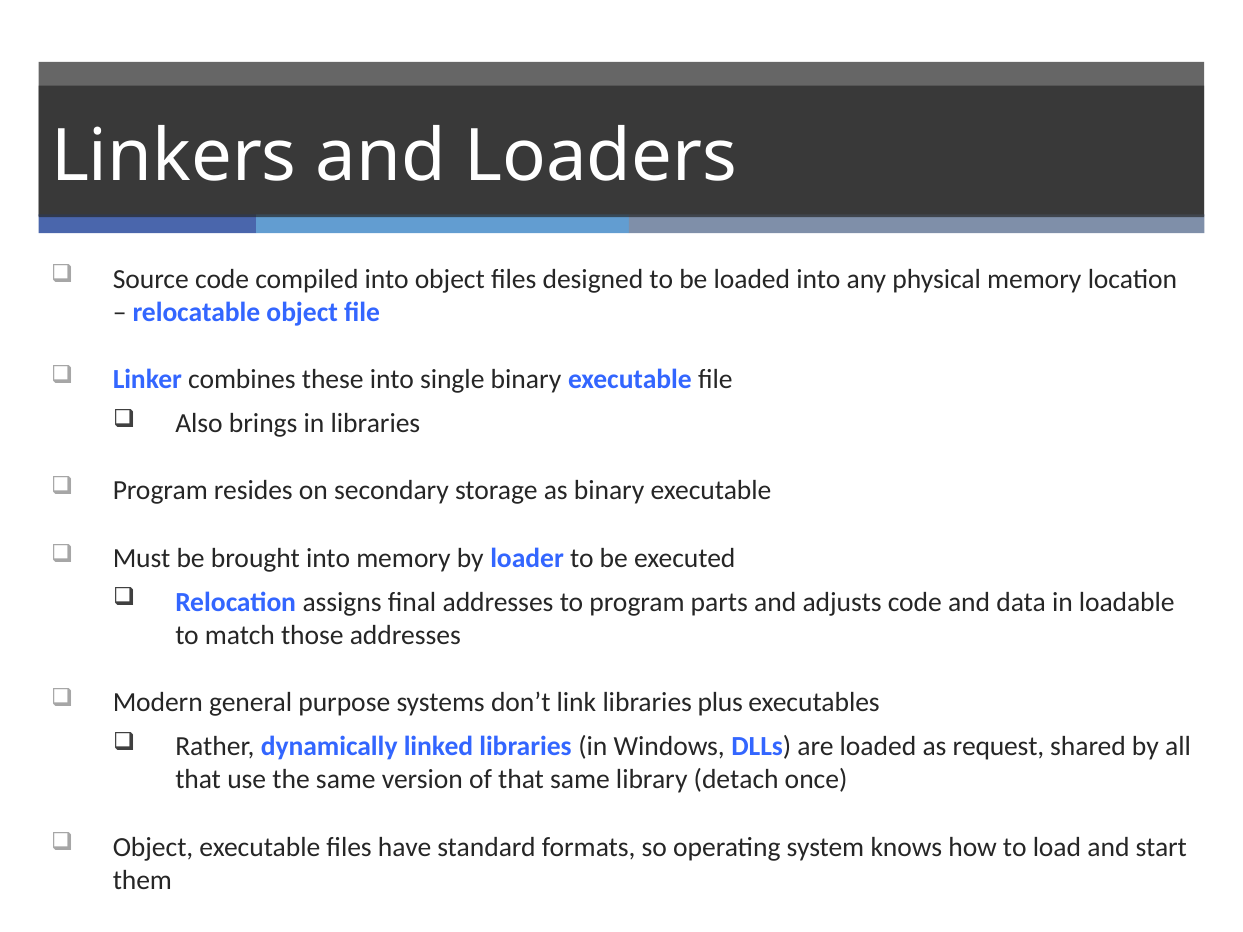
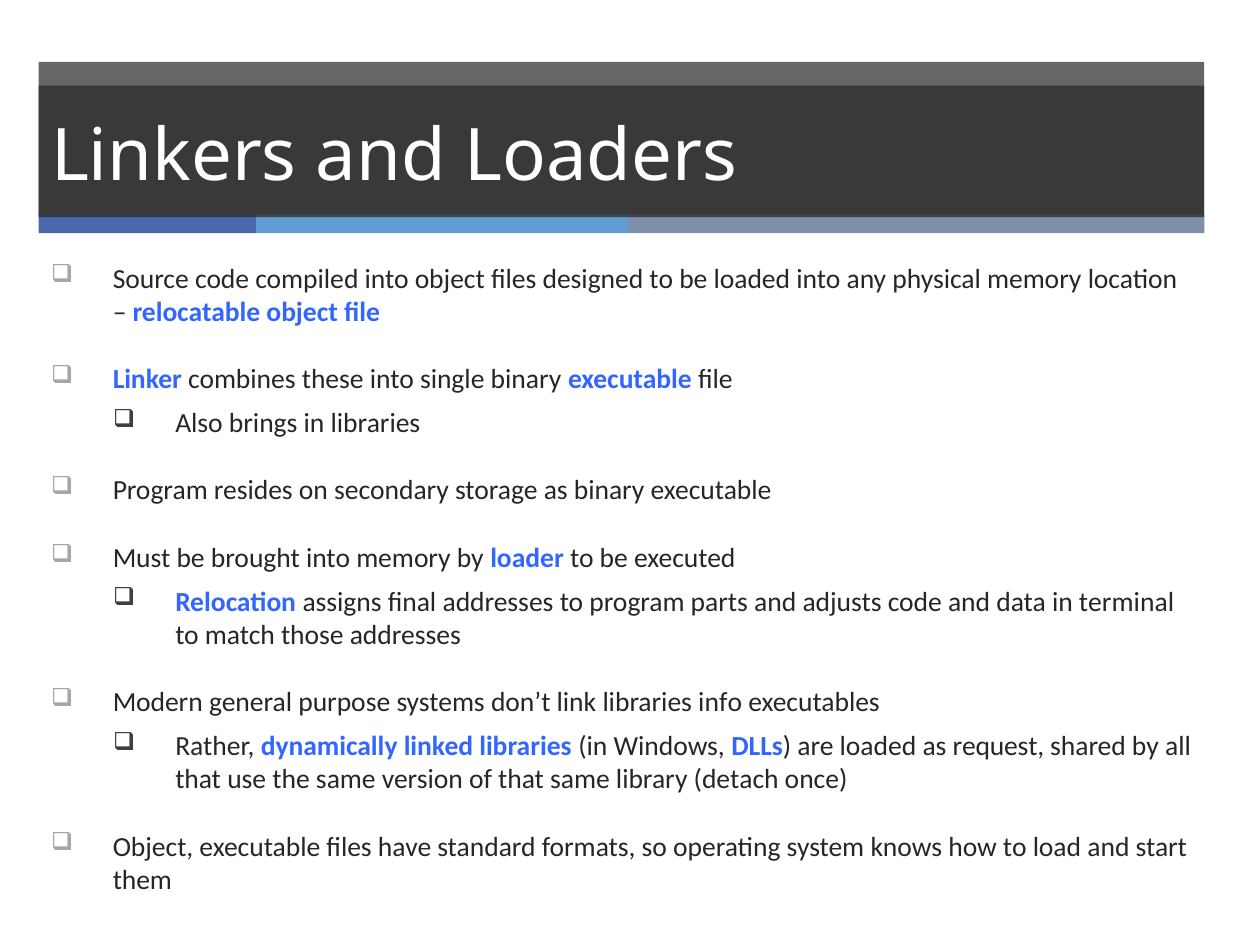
loadable: loadable -> terminal
plus: plus -> info
